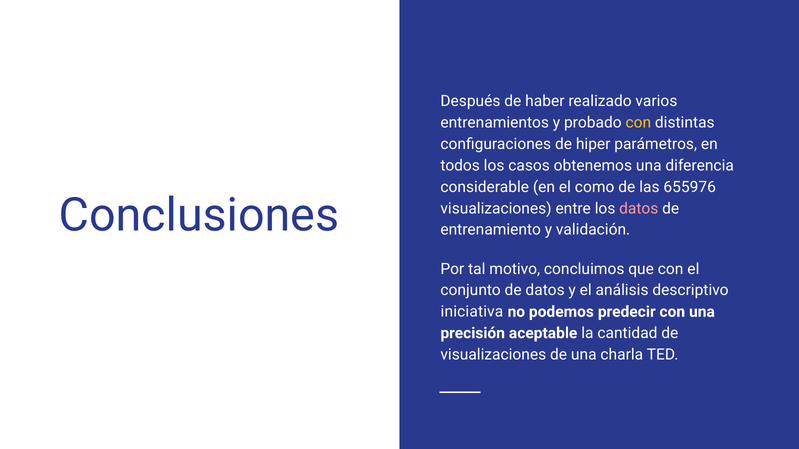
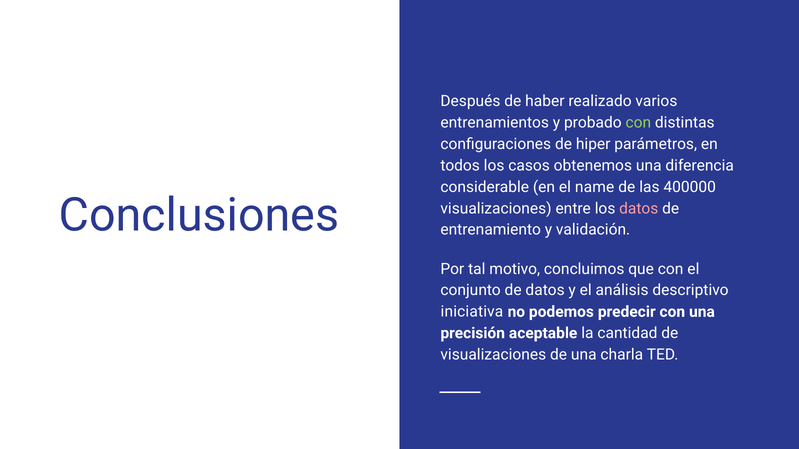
con at (638, 123) colour: yellow -> light green
como: como -> name
655976: 655976 -> 400000
